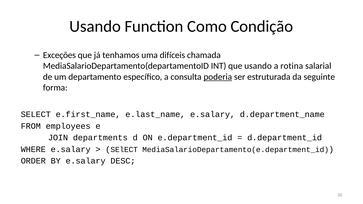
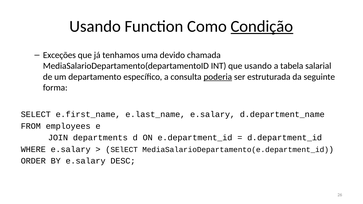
Condição underline: none -> present
difíceis: difíceis -> devido
rotina: rotina -> tabela
